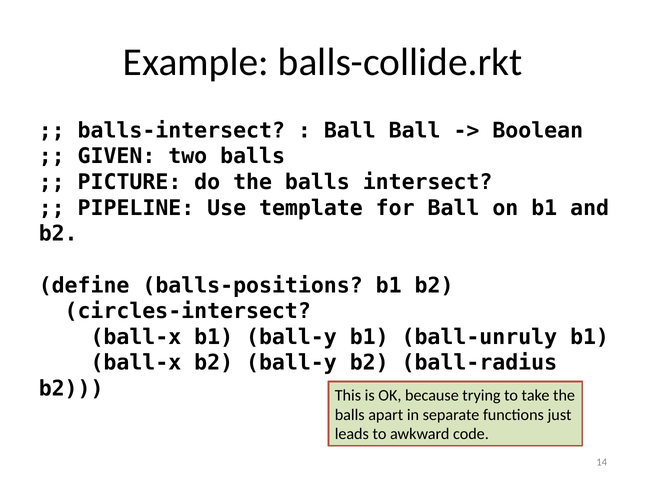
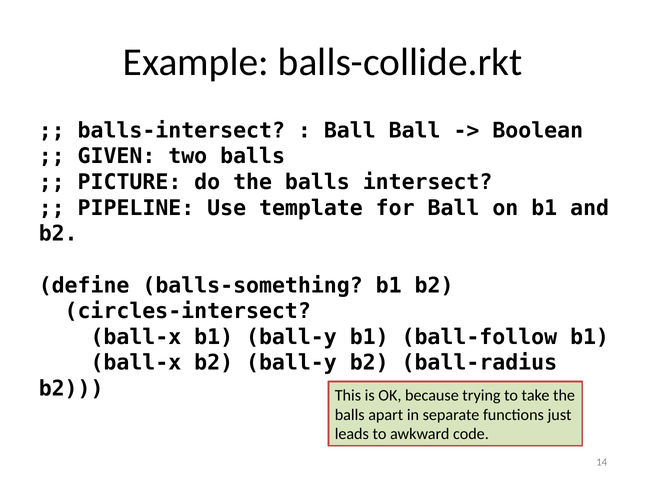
balls-positions: balls-positions -> balls-something
ball-unruly: ball-unruly -> ball-follow
